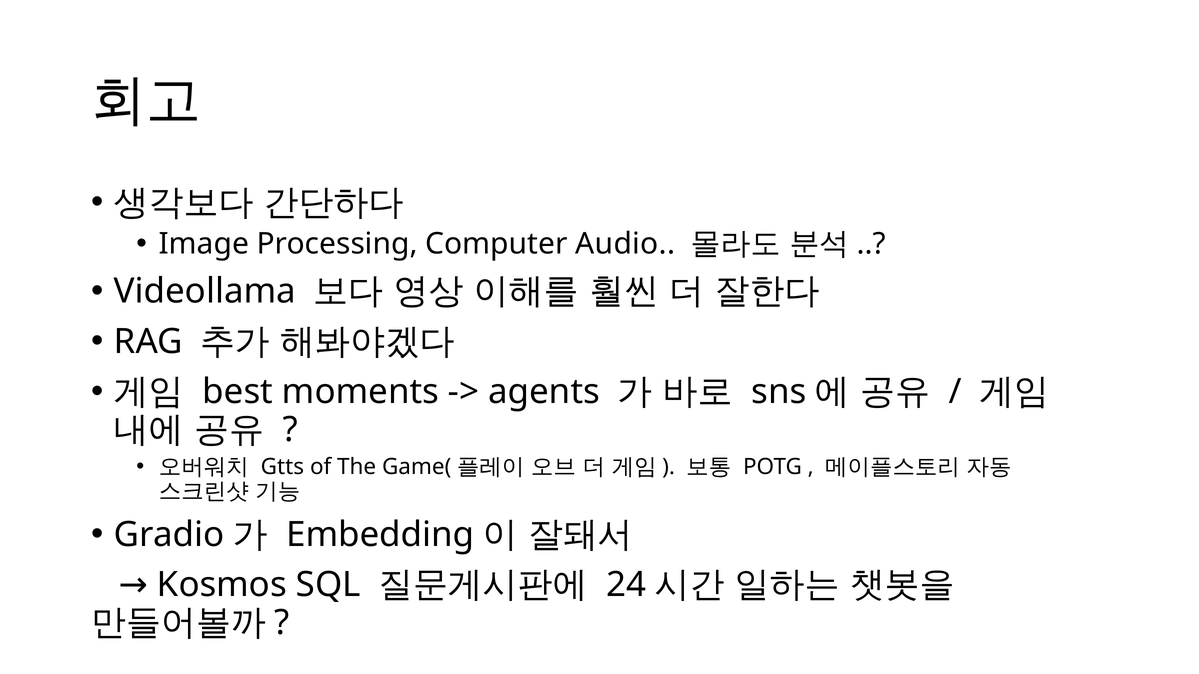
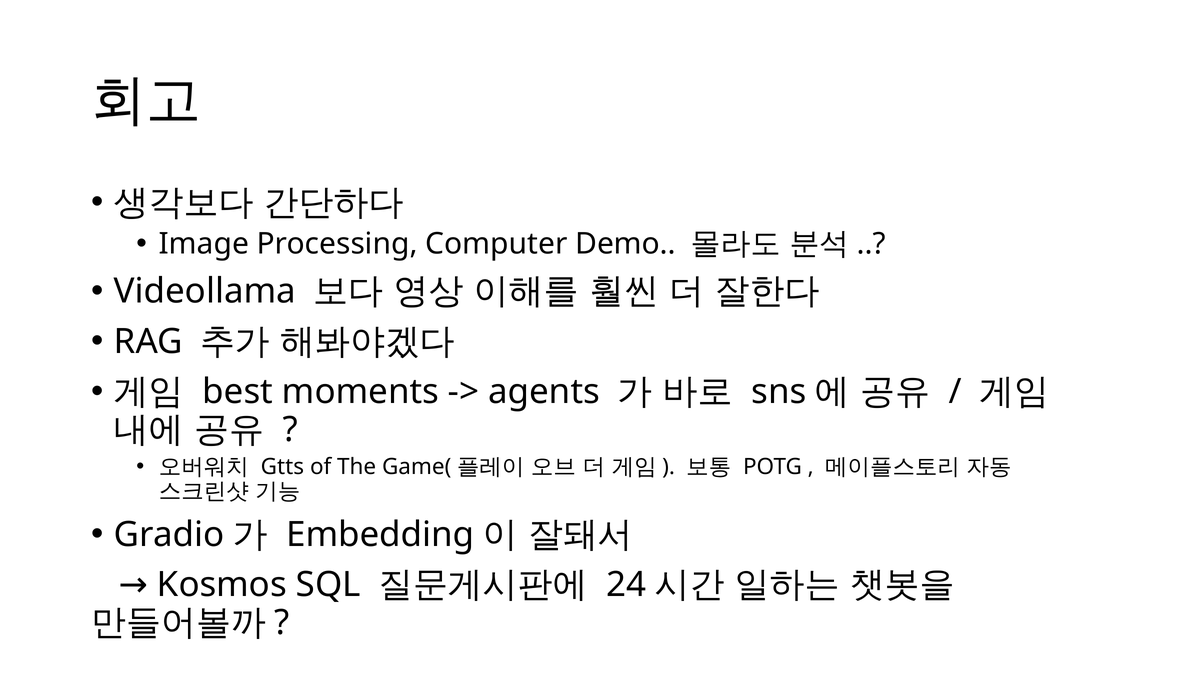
Audio: Audio -> Demo
